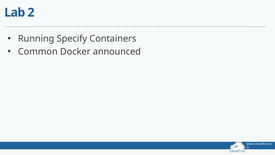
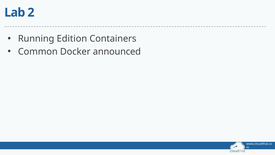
Specify: Specify -> Edition
